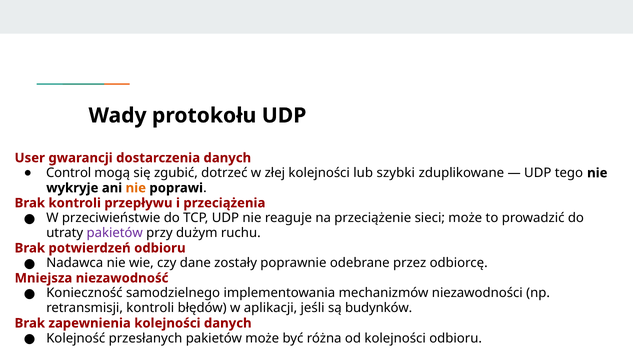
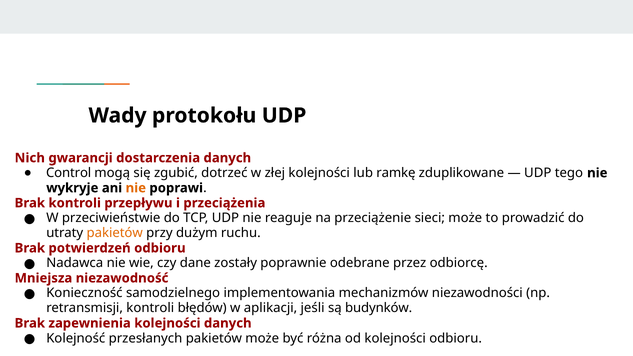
User: User -> Nich
szybki: szybki -> ramkę
pakietów at (115, 233) colour: purple -> orange
